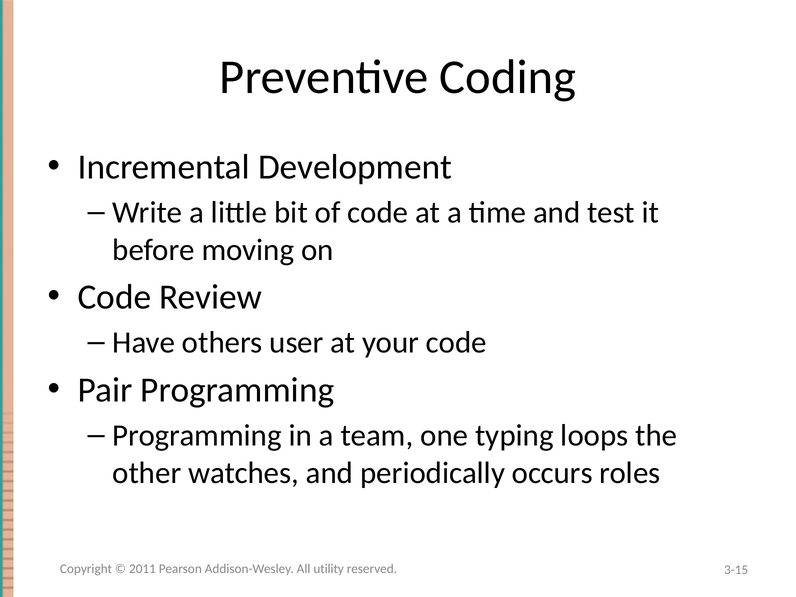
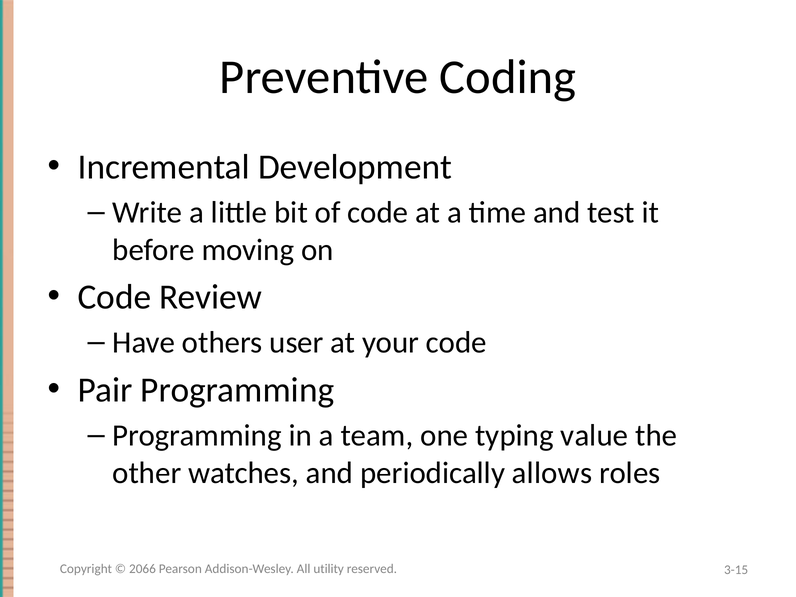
loops: loops -> value
occurs: occurs -> allows
2011: 2011 -> 2066
